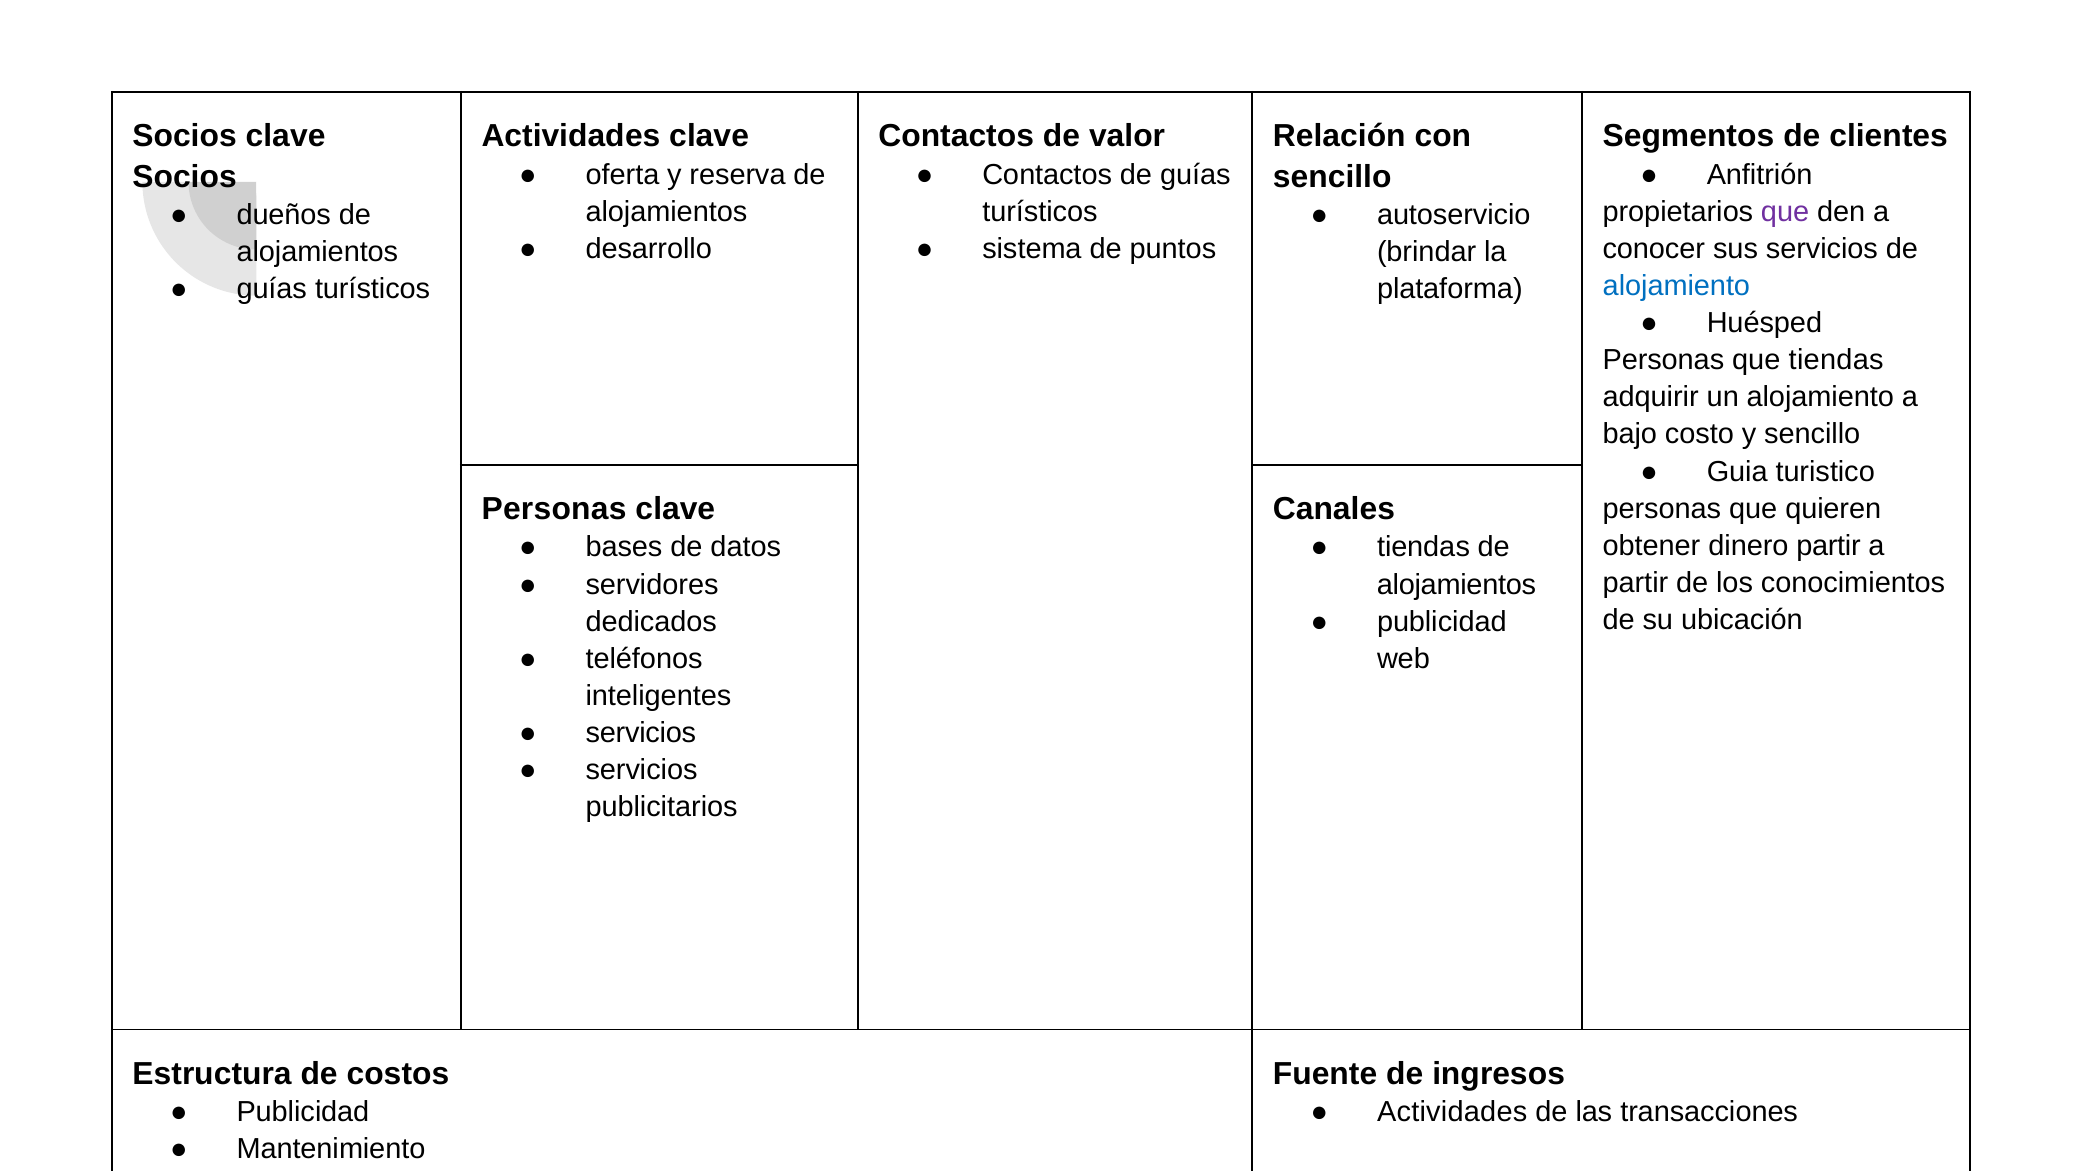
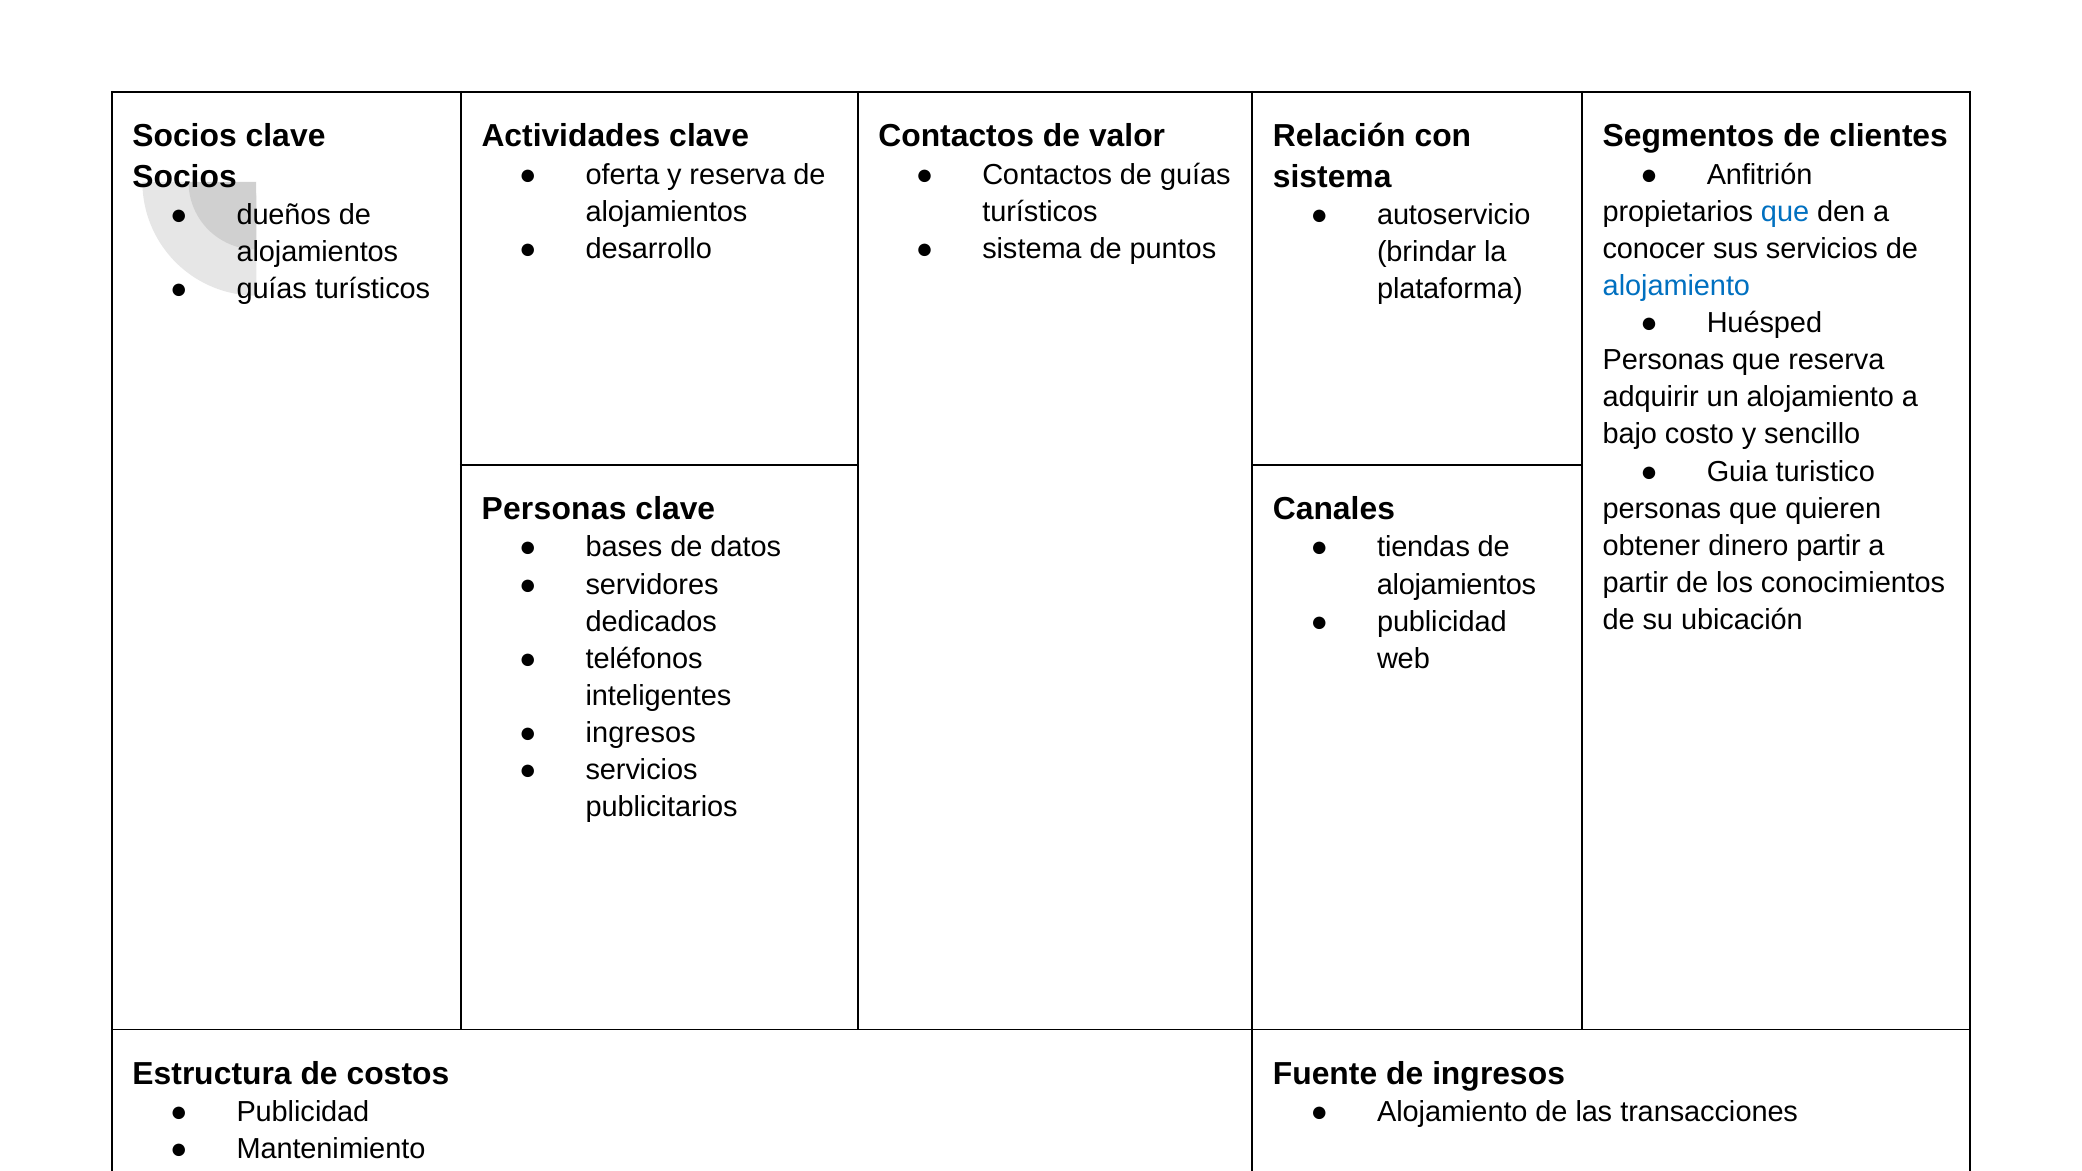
sencillo at (1332, 177): sencillo -> sistema
que at (1785, 212) colour: purple -> blue
que tiendas: tiendas -> reserva
servicios at (641, 733): servicios -> ingresos
Actividades at (1452, 1112): Actividades -> Alojamiento
